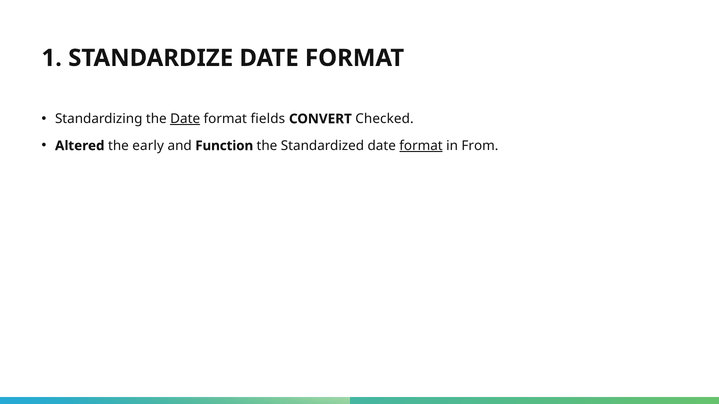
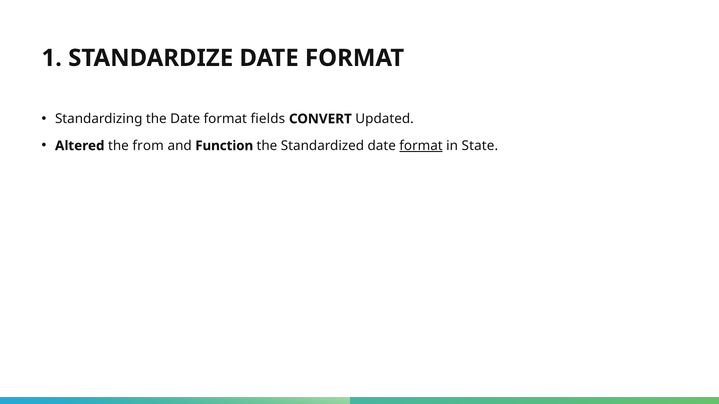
Date at (185, 119) underline: present -> none
Checked: Checked -> Updated
early: early -> from
From: From -> State
